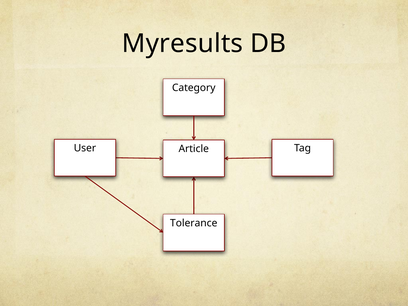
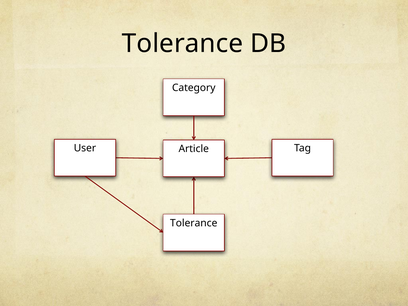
Myresults at (182, 44): Myresults -> Tolerance
